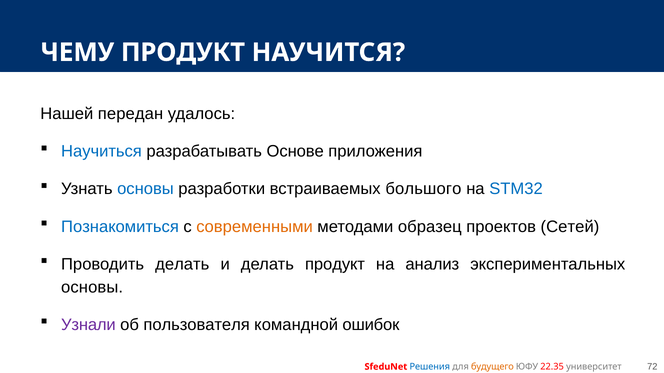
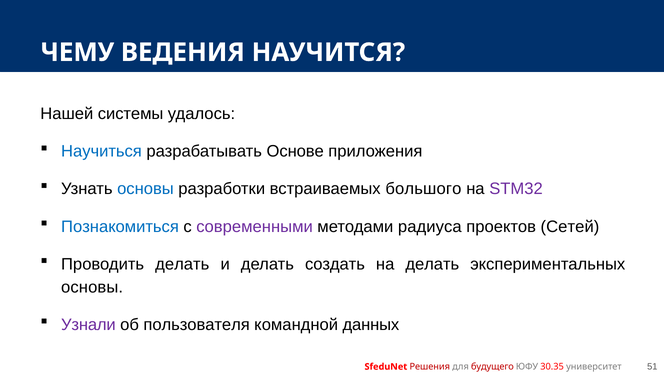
ЧЕМУ ПРОДУКТ: ПРОДУКТ -> ВЕДЕНИЯ
передан: передан -> системы
STM32 colour: blue -> purple
современными colour: orange -> purple
образец: образец -> радиуса
делать продукт: продукт -> создать
на анализ: анализ -> делать
ошибок: ошибок -> данных
Решения colour: blue -> red
будущего colour: orange -> red
22.35: 22.35 -> 30.35
72: 72 -> 51
